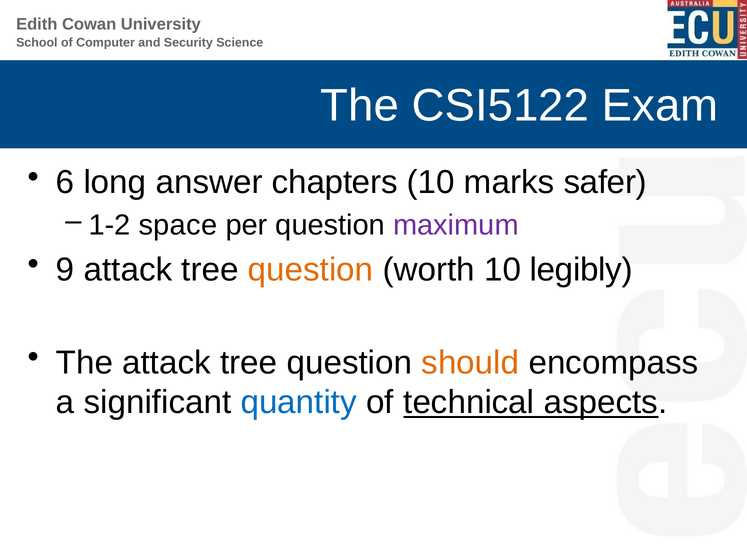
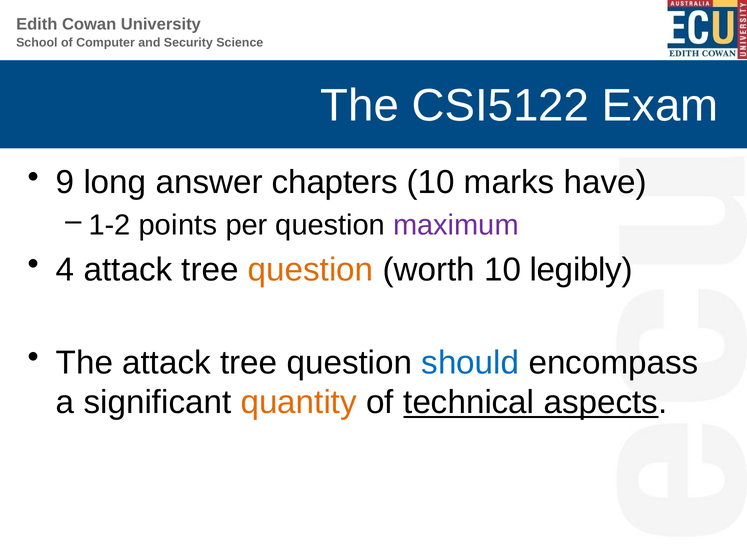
6: 6 -> 9
safer: safer -> have
space: space -> points
9: 9 -> 4
should colour: orange -> blue
quantity colour: blue -> orange
